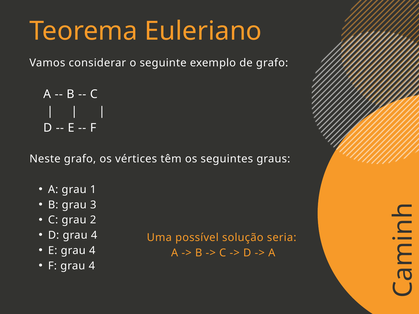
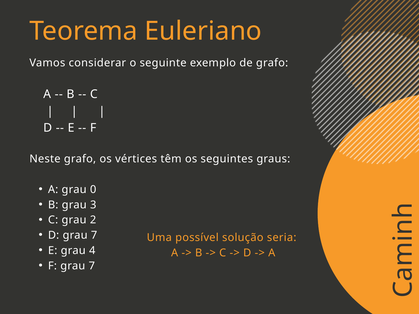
1: 1 -> 0
D grau 4: 4 -> 7
F grau 4: 4 -> 7
